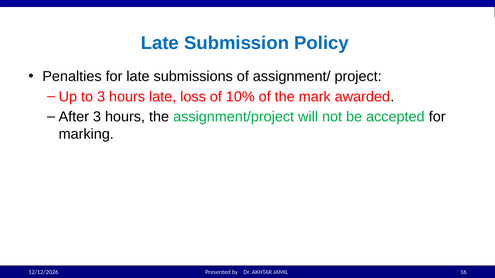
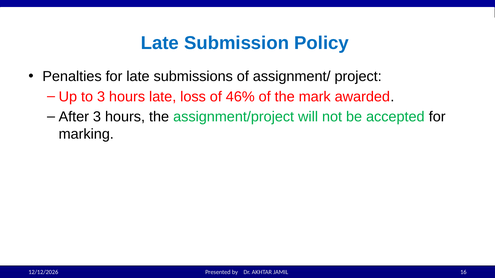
10%: 10% -> 46%
